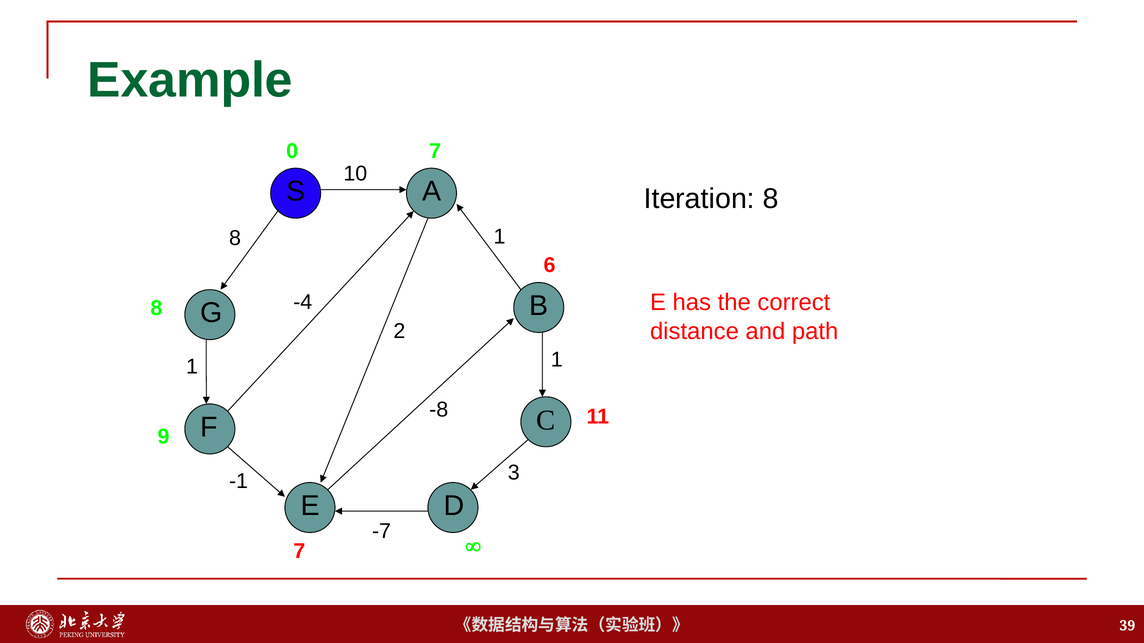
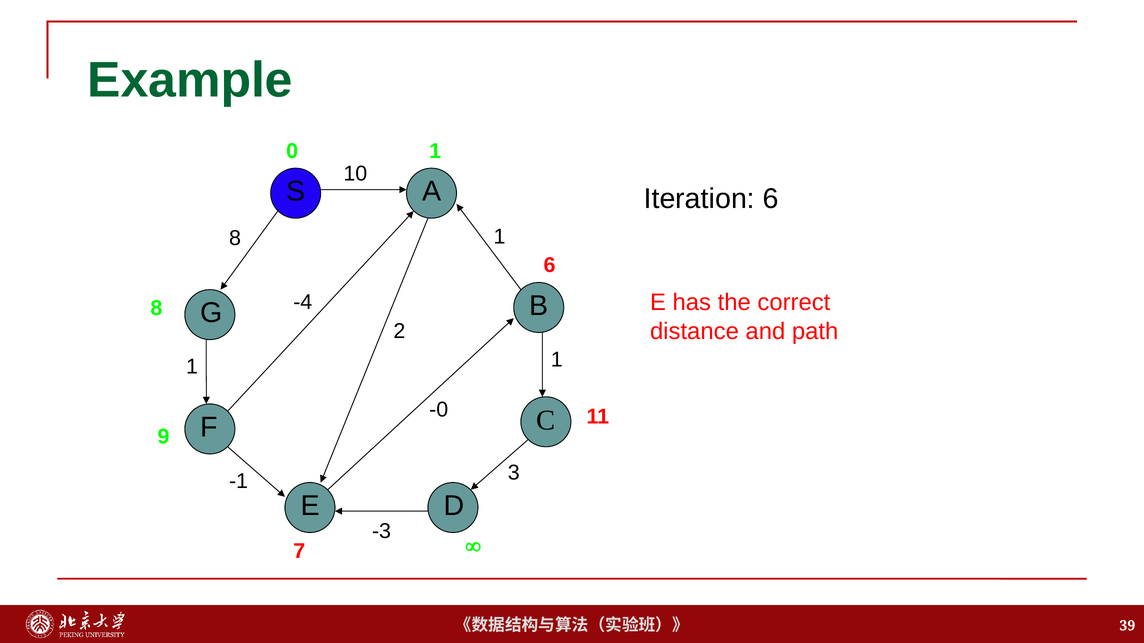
0 7: 7 -> 1
Iteration 8: 8 -> 6
-8: -8 -> -0
-7: -7 -> -3
